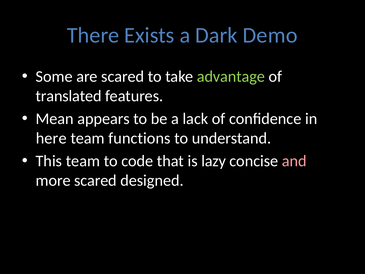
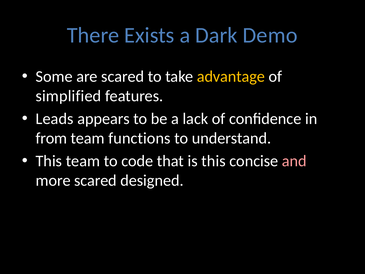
advantage colour: light green -> yellow
translated: translated -> simplified
Mean: Mean -> Leads
here: here -> from
is lazy: lazy -> this
